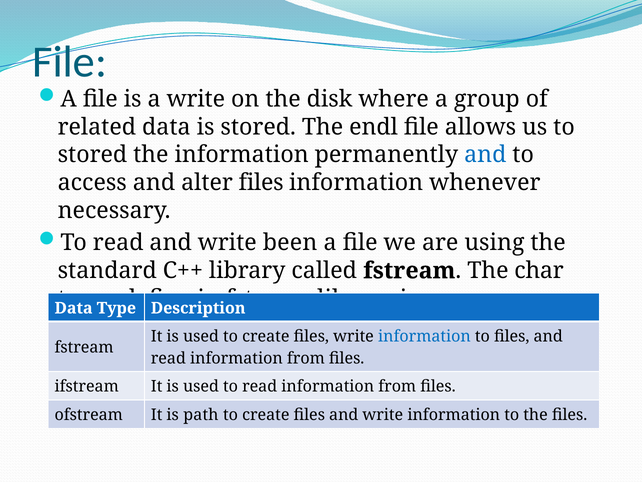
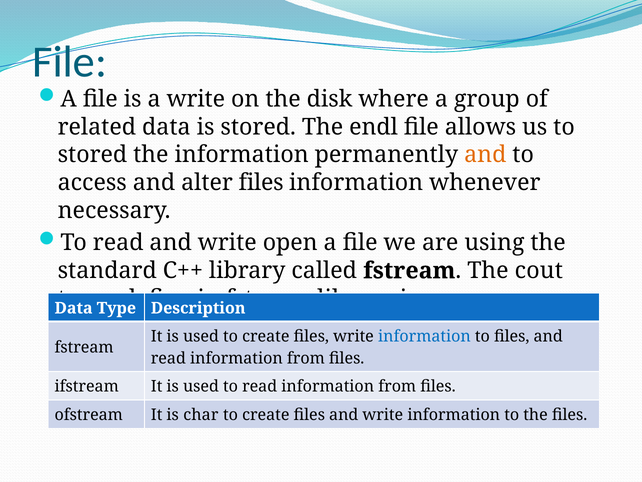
and at (485, 155) colour: blue -> orange
been: been -> open
char: char -> cout
path: path -> char
